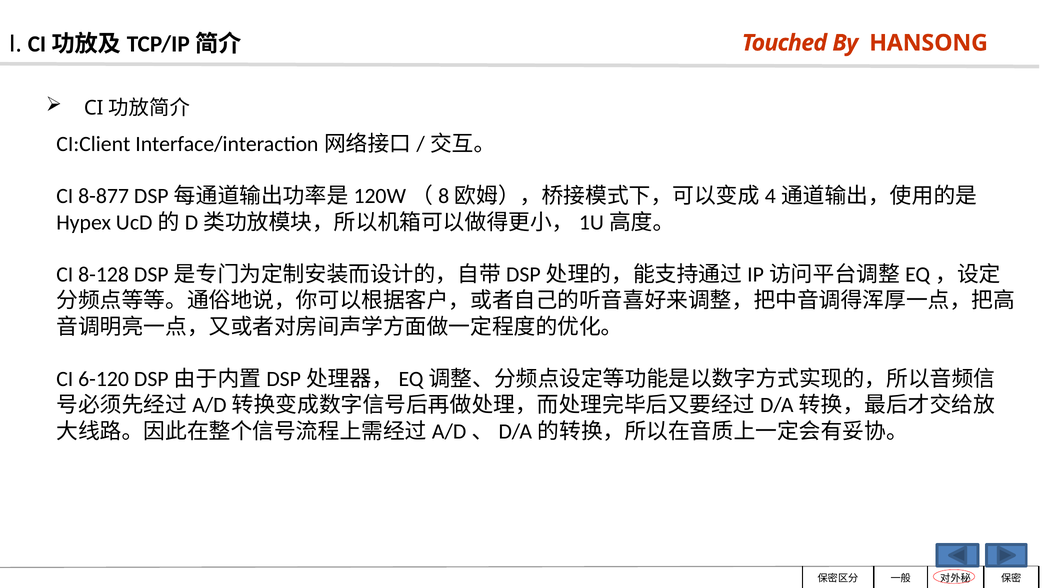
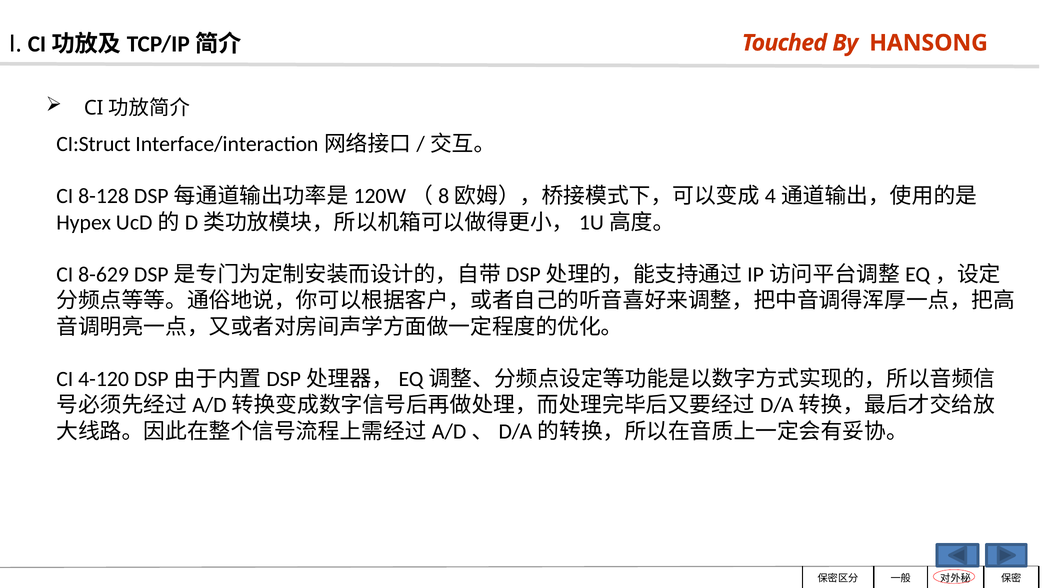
CI:Client: CI:Client -> CI:Struct
8-877: 8-877 -> 8-128
8-128: 8-128 -> 8-629
6-120: 6-120 -> 4-120
